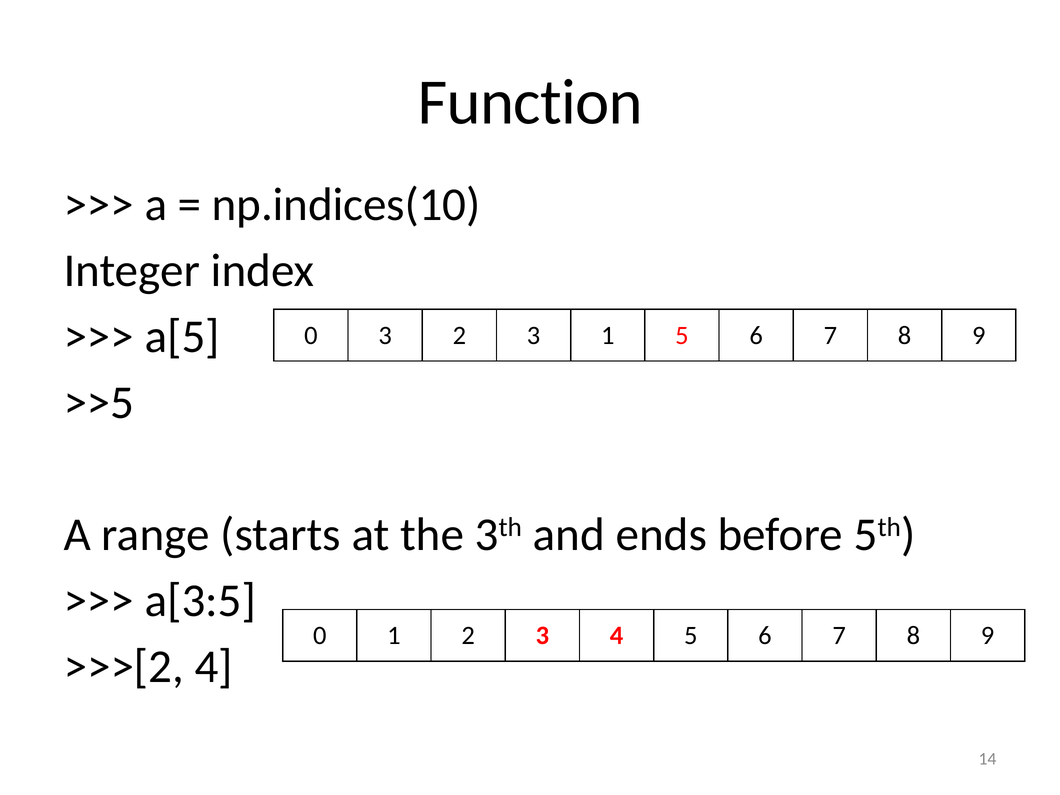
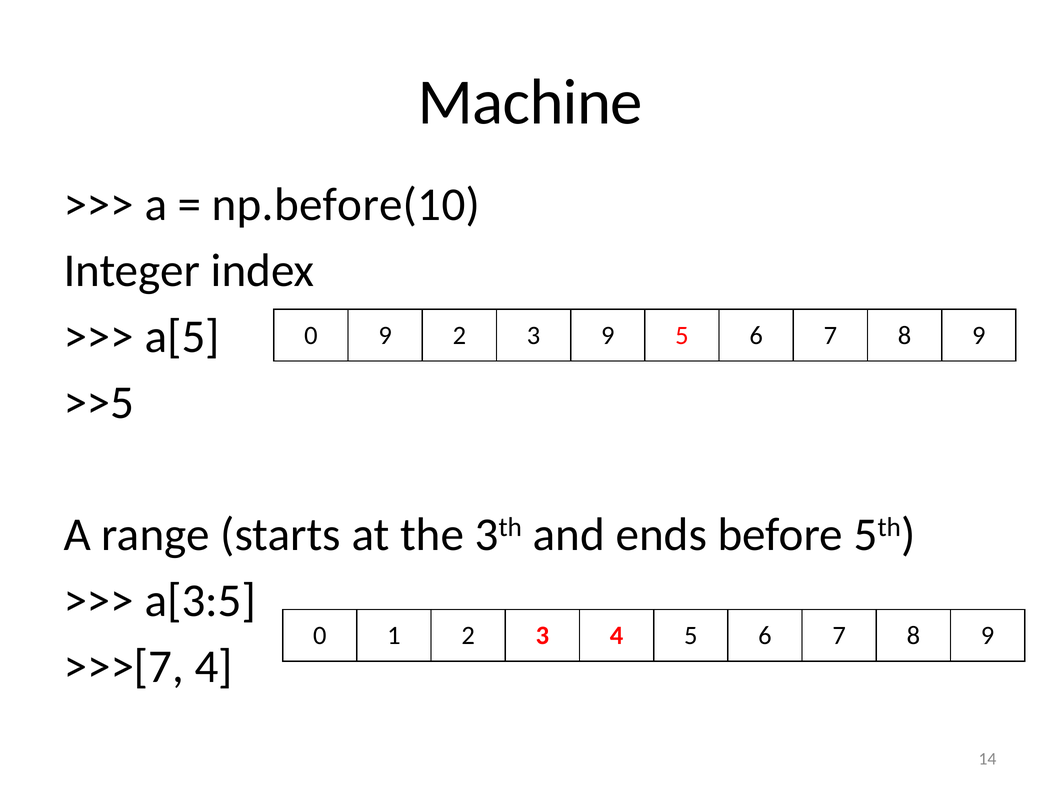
Function: Function -> Machine
np.indices(10: np.indices(10 -> np.before(10
0 3: 3 -> 9
3 1: 1 -> 9
>>>[2: >>>[2 -> >>>[7
